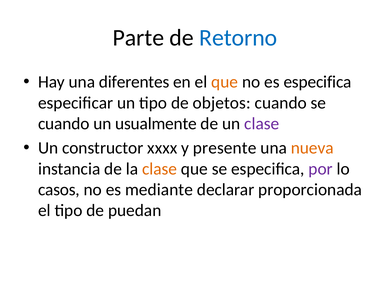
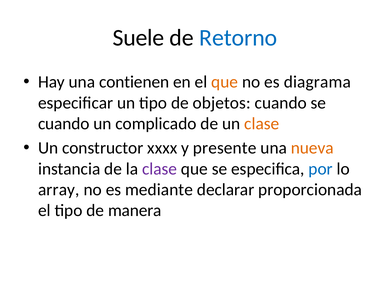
Parte: Parte -> Suele
diferentes: diferentes -> contienen
es especifica: especifica -> diagrama
usualmente: usualmente -> complicado
clase at (262, 123) colour: purple -> orange
clase at (160, 169) colour: orange -> purple
por colour: purple -> blue
casos: casos -> array
puedan: puedan -> manera
